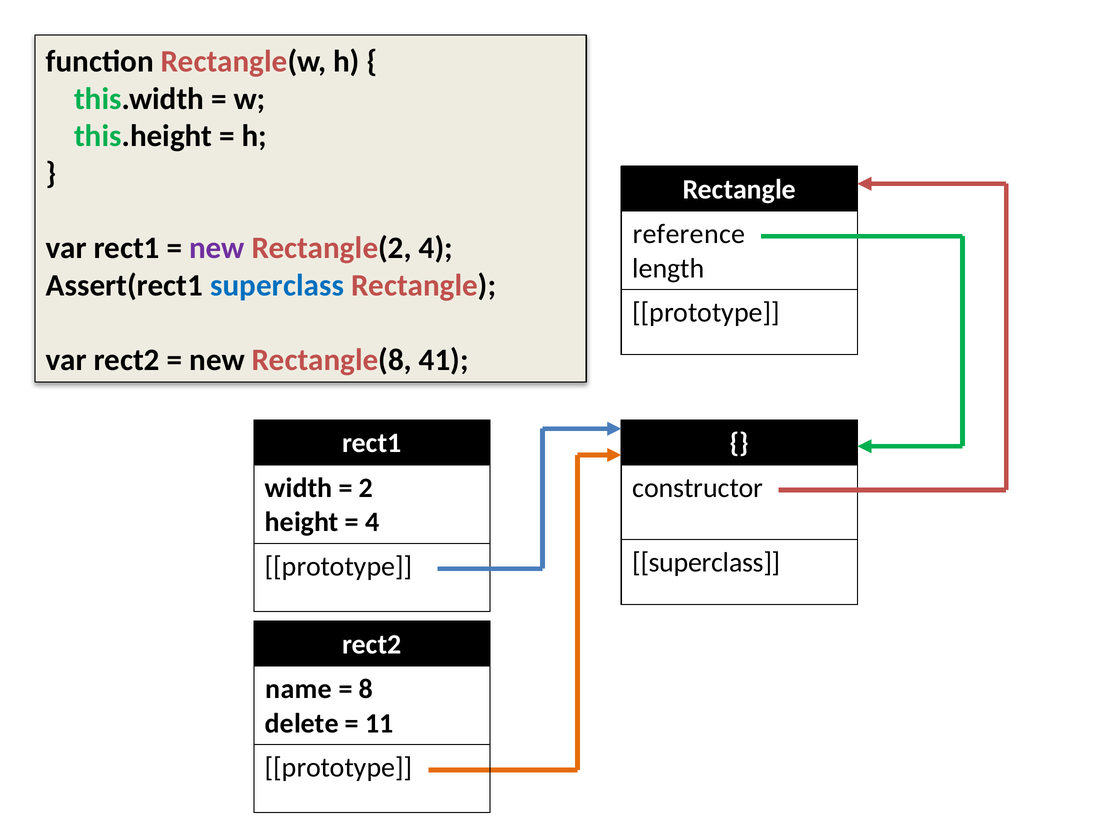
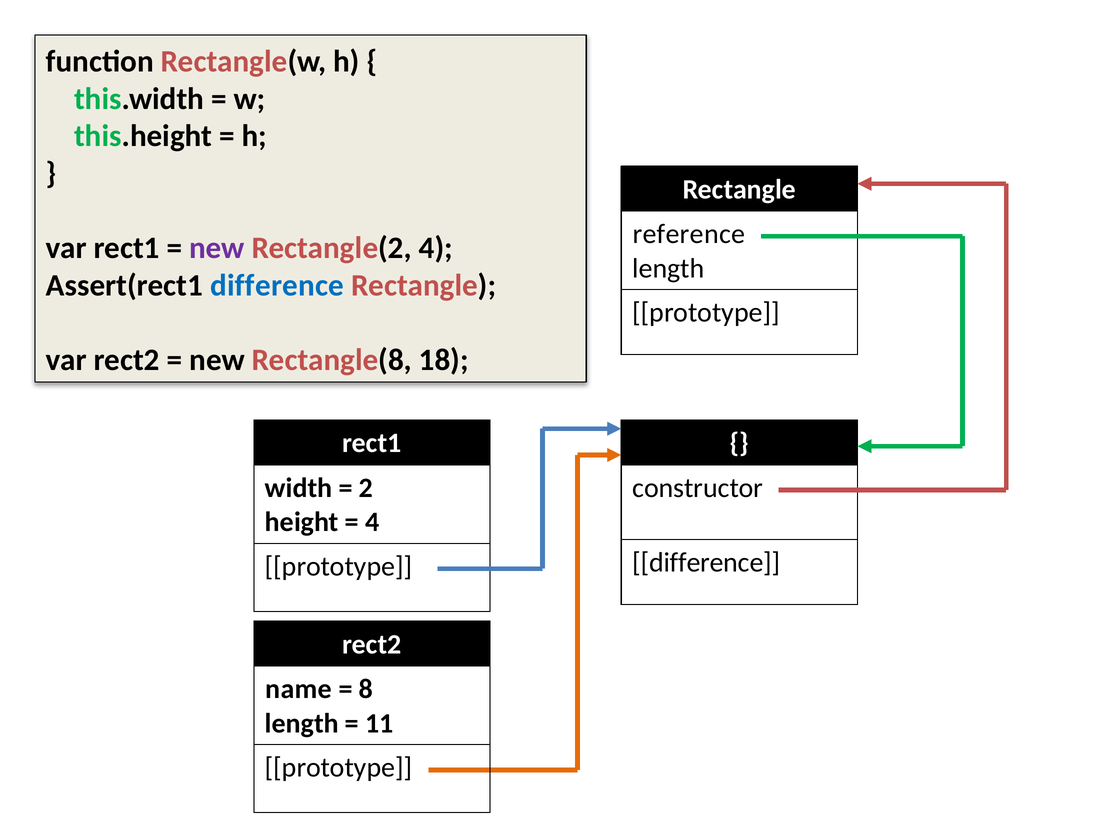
Assert(rect1 superclass: superclass -> difference
41: 41 -> 18
superclass at (706, 563): superclass -> difference
delete at (302, 723): delete -> length
